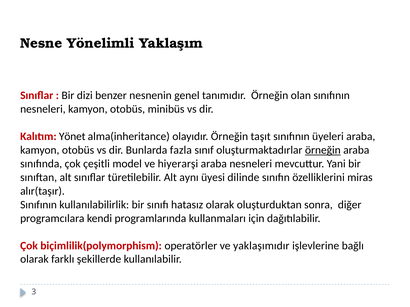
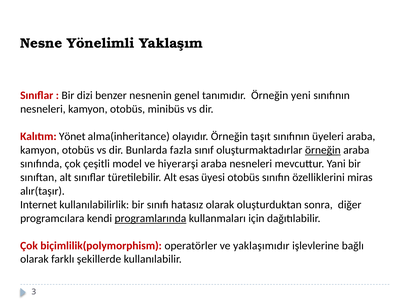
olan: olan -> yeni
aynı: aynı -> esas
üyesi dilinde: dilinde -> otobüs
Sınıfının at (39, 205): Sınıfının -> Internet
programlarında underline: none -> present
